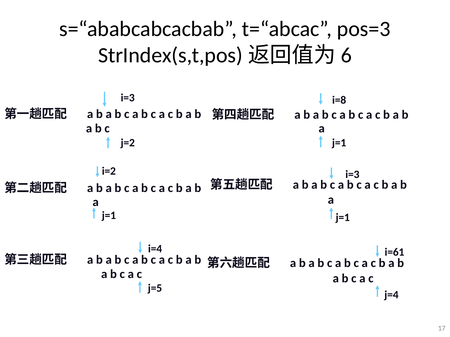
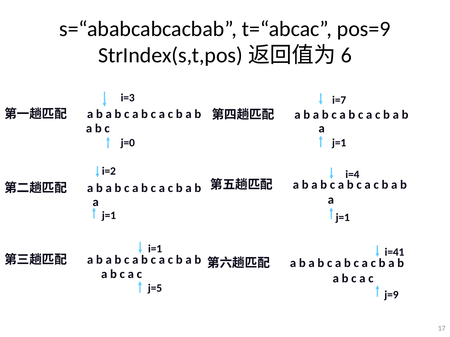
pos=3: pos=3 -> pos=9
i=8: i=8 -> i=7
j=2: j=2 -> j=0
i=3 at (352, 175): i=3 -> i=4
i=4: i=4 -> i=1
i=61: i=61 -> i=41
j=4: j=4 -> j=9
